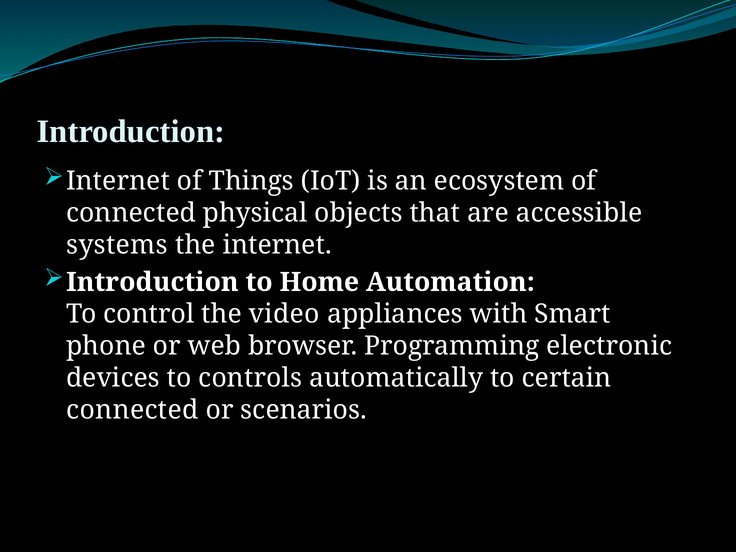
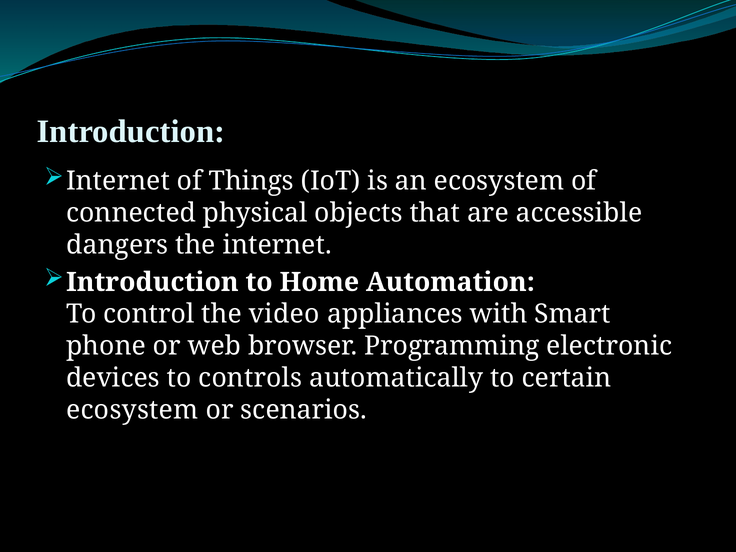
systems: systems -> dangers
connected at (132, 410): connected -> ecosystem
